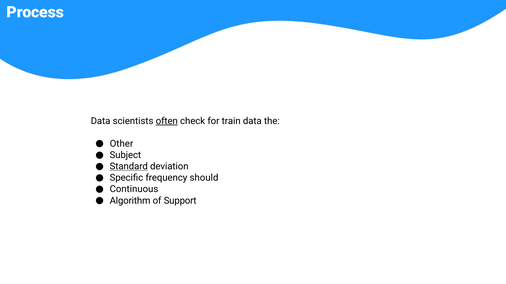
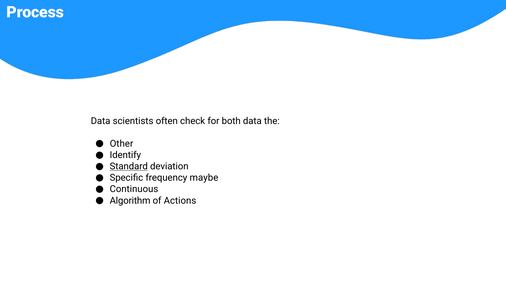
often underline: present -> none
train: train -> both
Subject: Subject -> Identify
should: should -> maybe
Support: Support -> Actions
